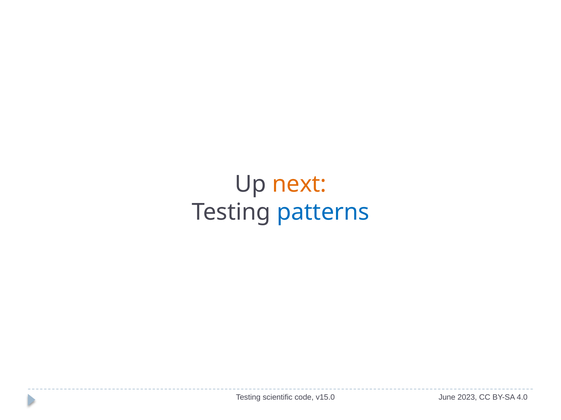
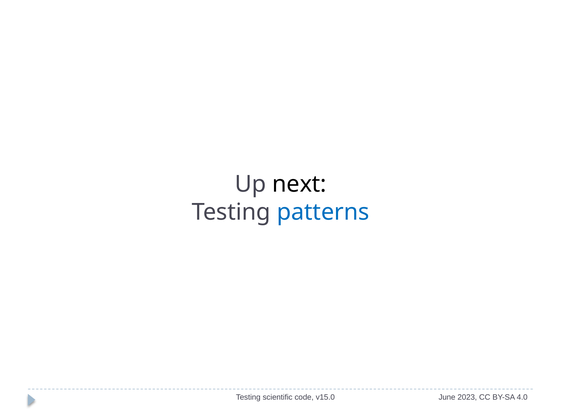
next colour: orange -> black
